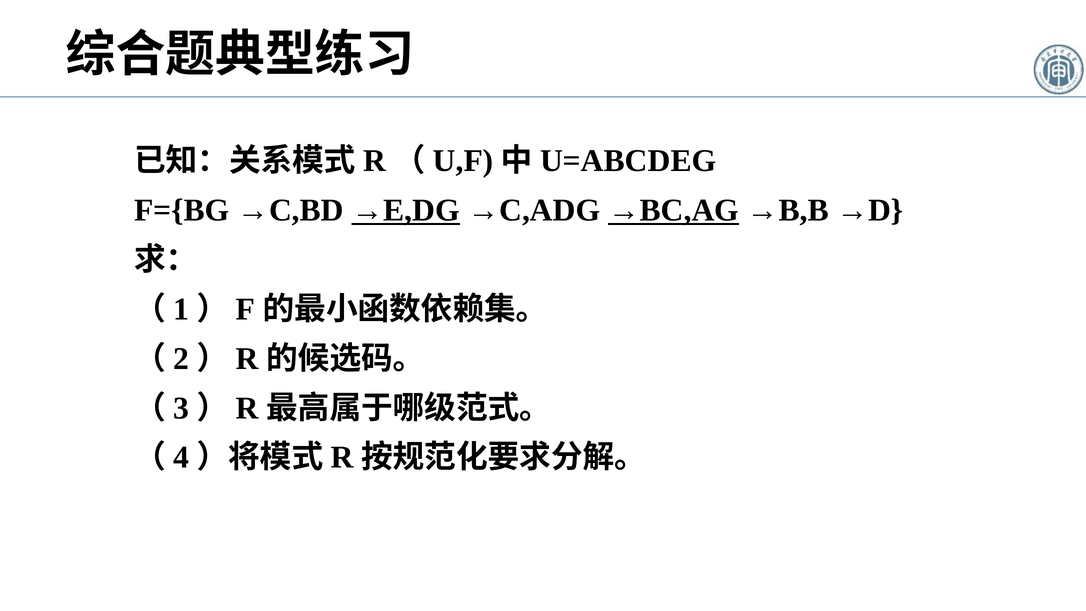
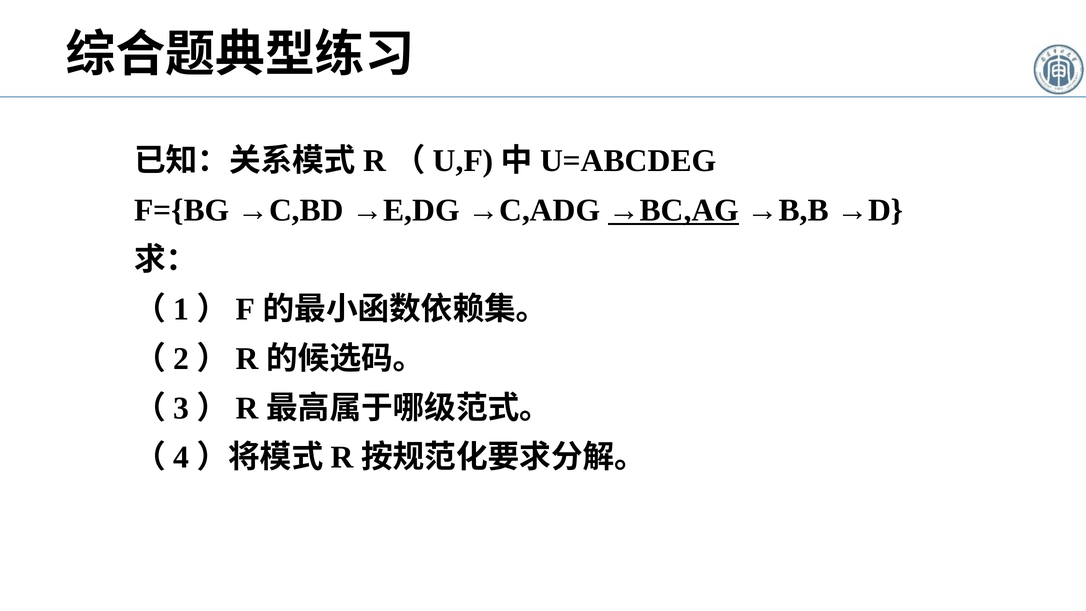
→E,DG underline: present -> none
